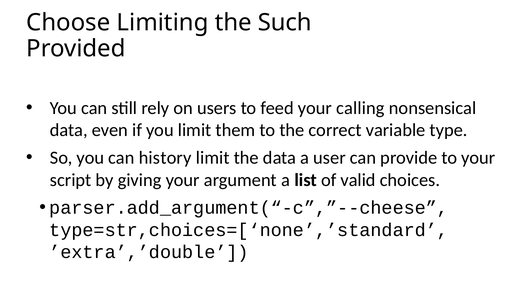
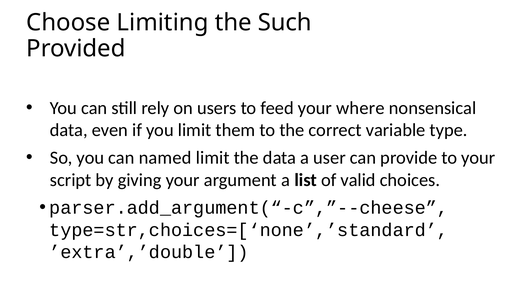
calling: calling -> where
history: history -> named
